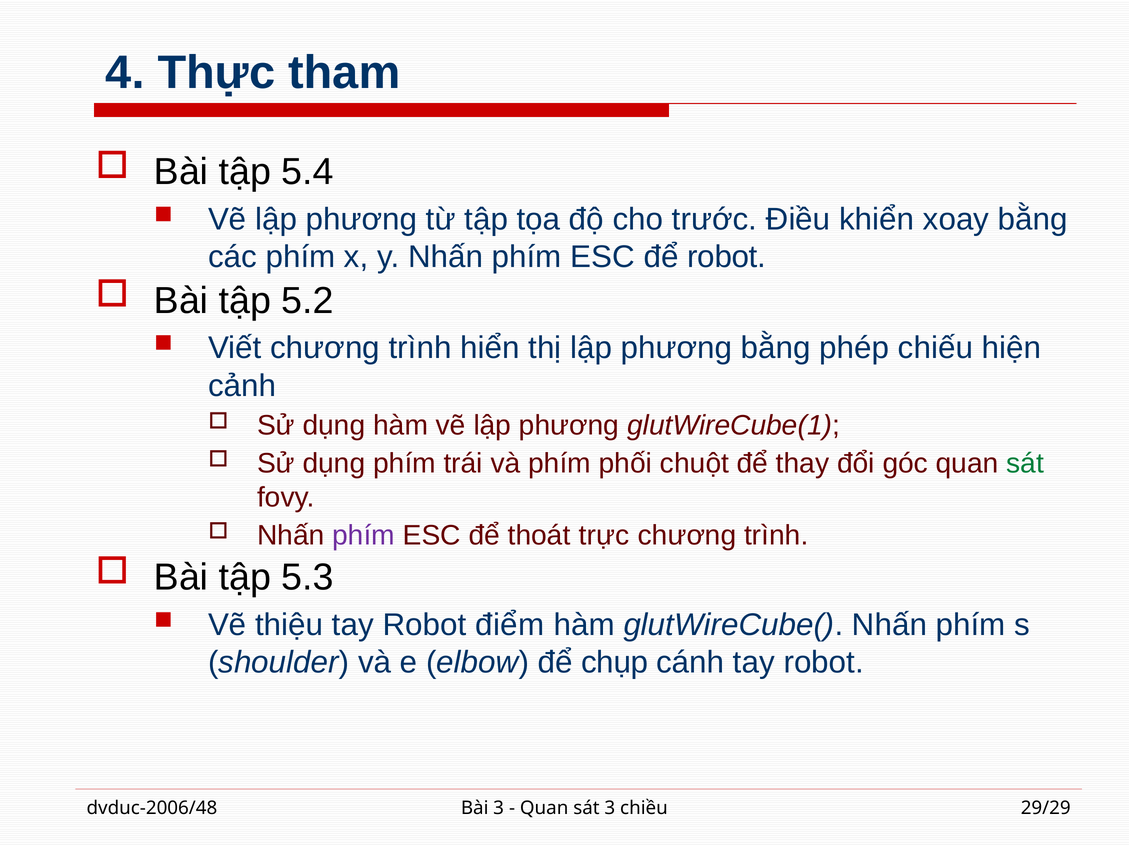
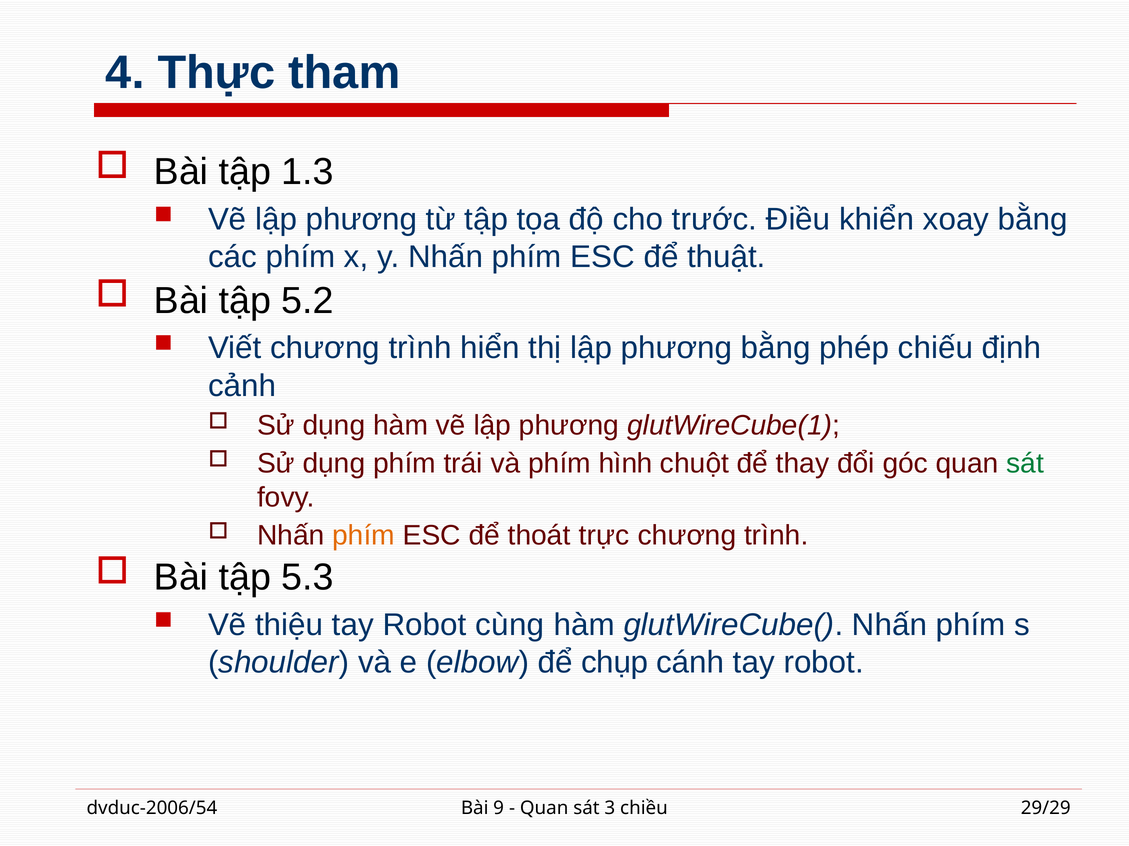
5.4: 5.4 -> 1.3
để robot: robot -> thuật
hiện: hiện -> định
phối: phối -> hình
phím at (364, 536) colour: purple -> orange
điểm: điểm -> cùng
dvduc-2006/48: dvduc-2006/48 -> dvduc-2006/54
Bài 3: 3 -> 9
